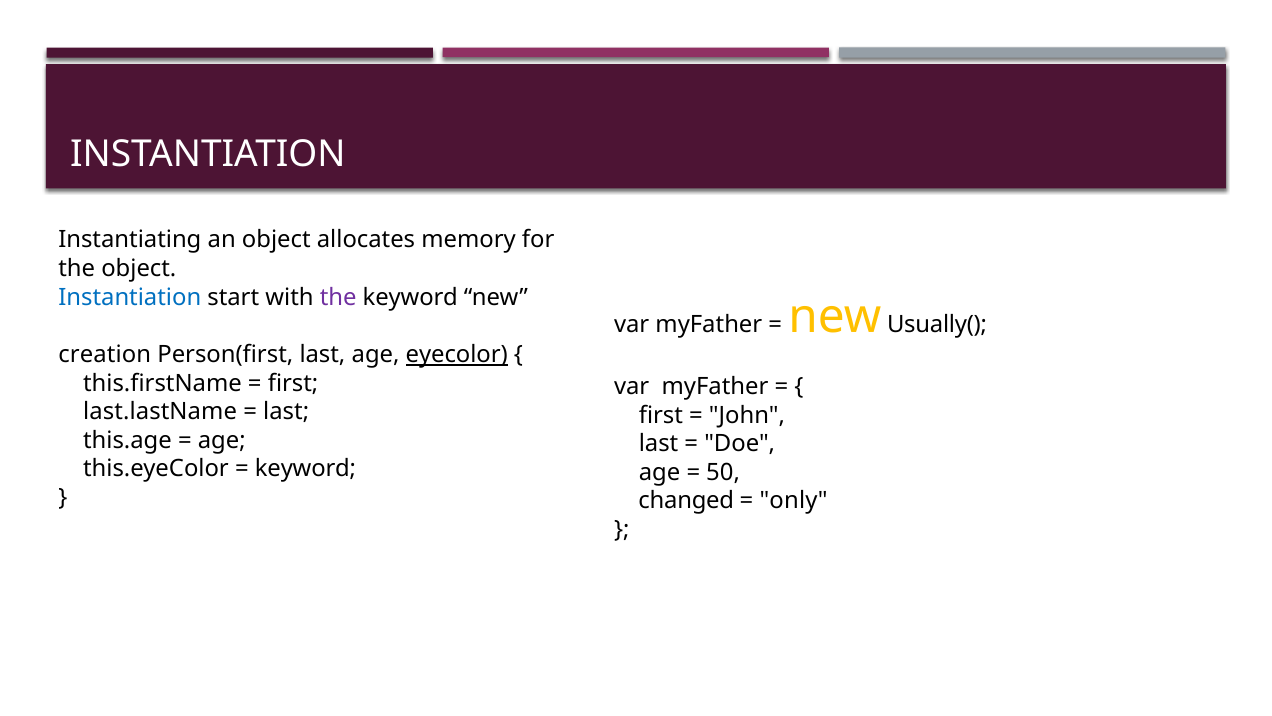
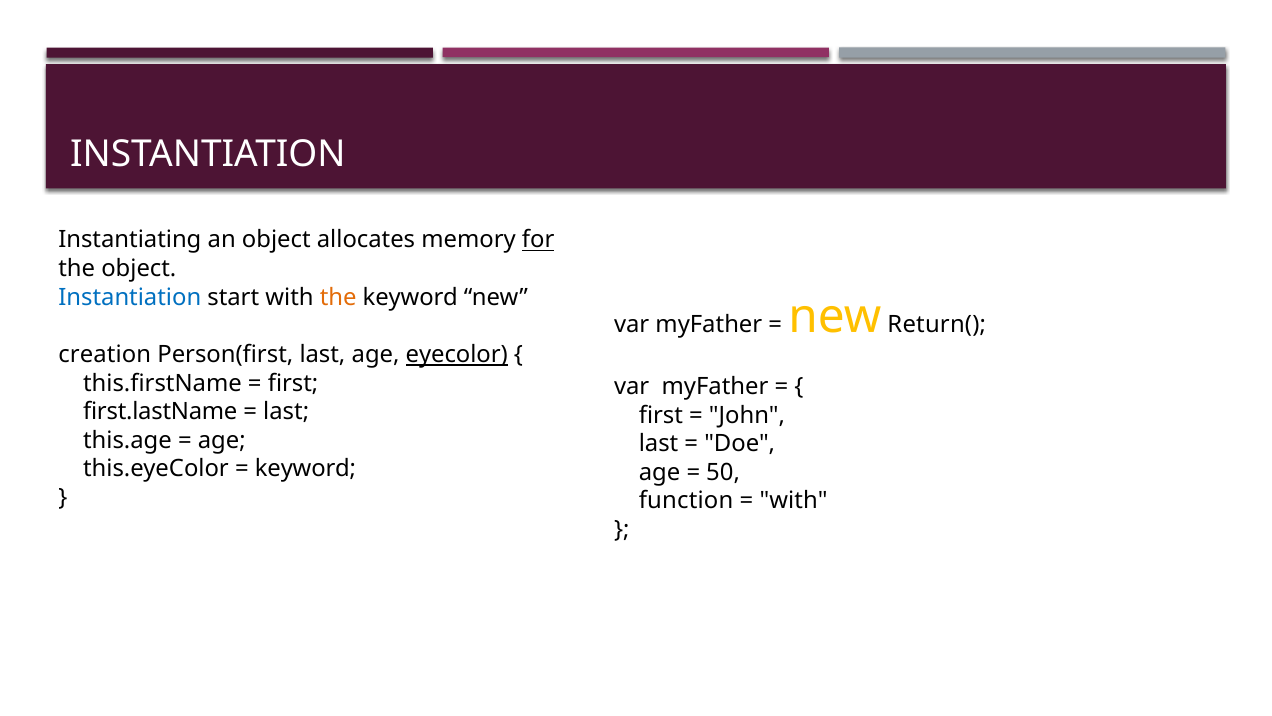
for underline: none -> present
the at (338, 297) colour: purple -> orange
Usually(: Usually( -> Return(
last.lastName: last.lastName -> first.lastName
changed: changed -> function
only at (794, 501): only -> with
